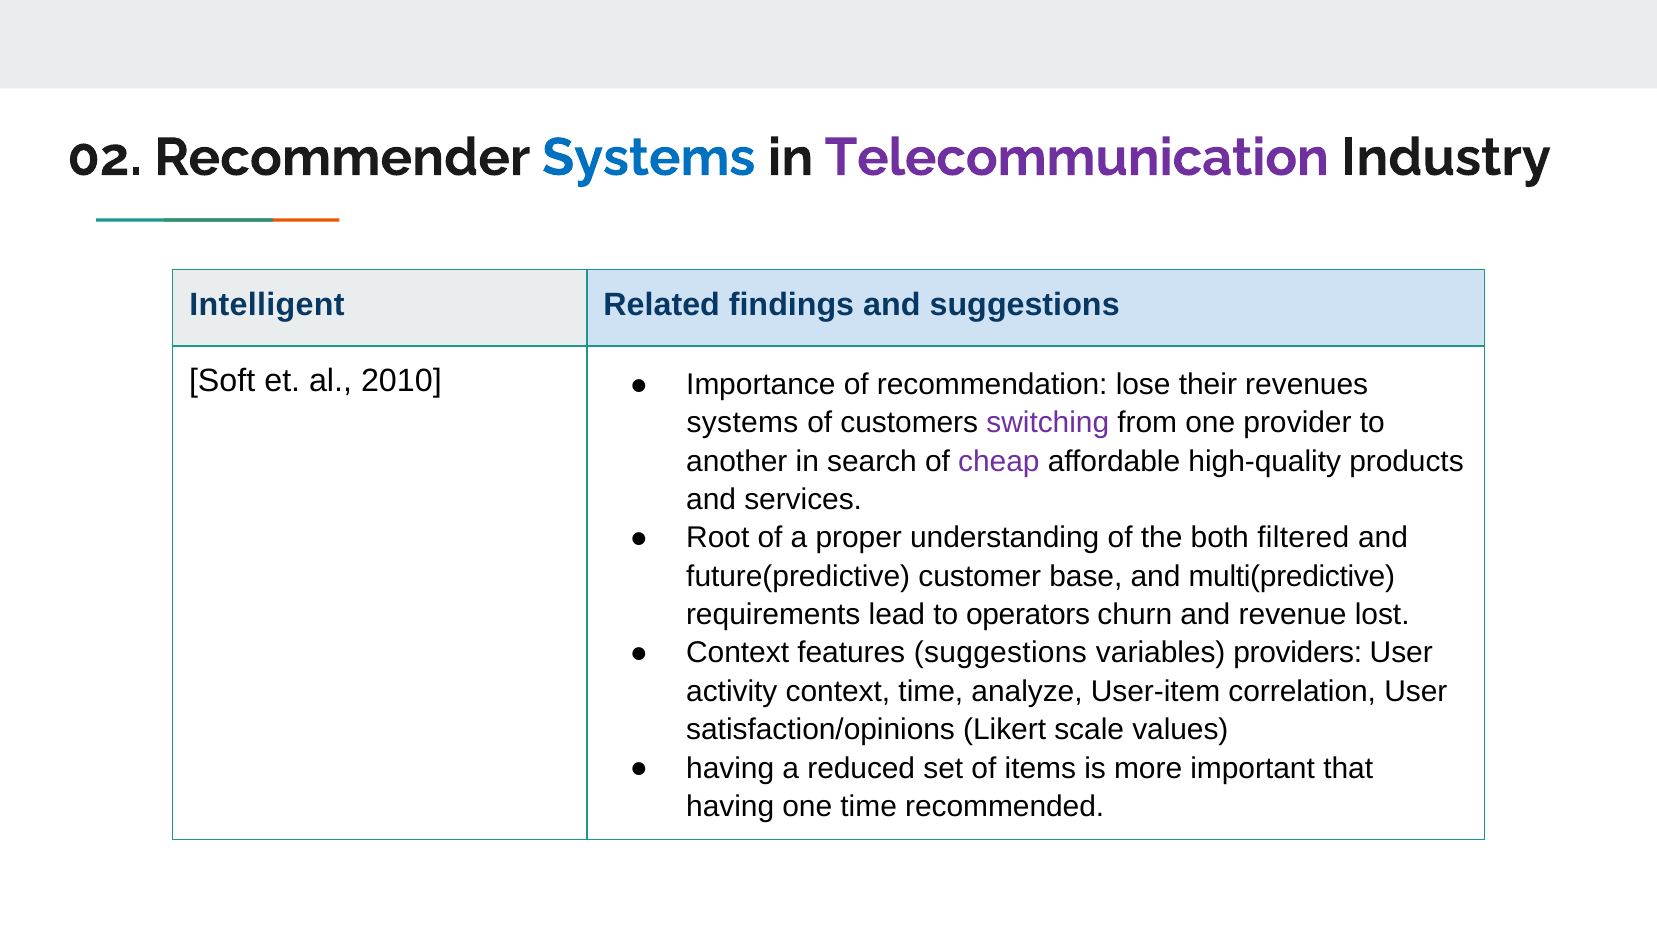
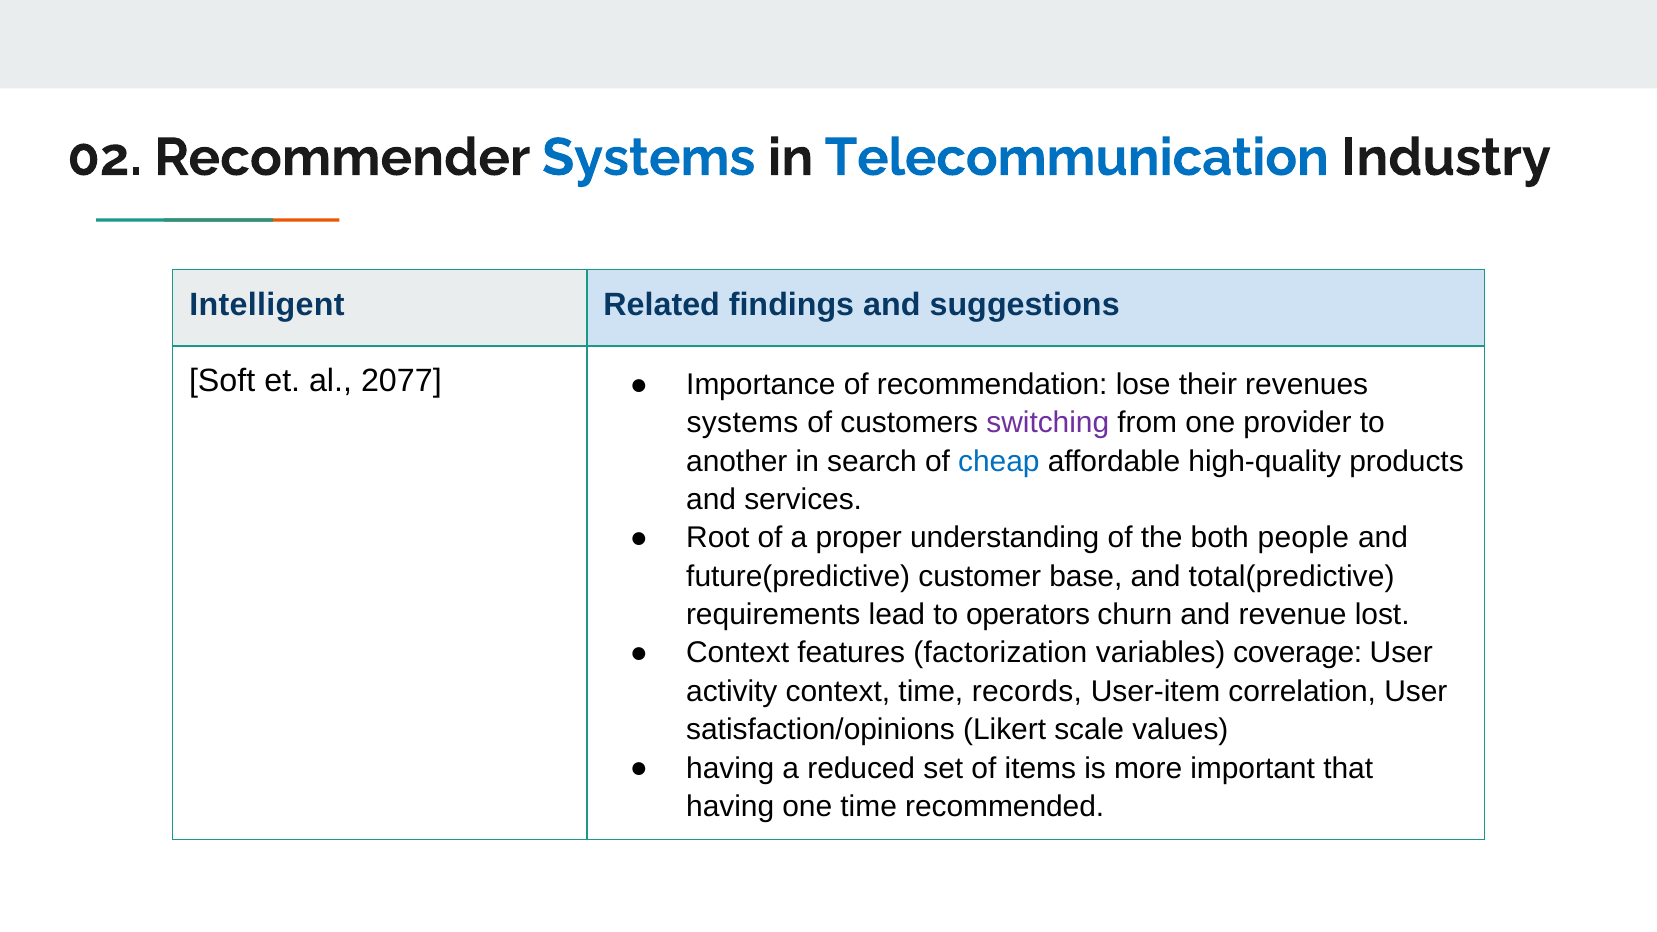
Telecommunication colour: purple -> blue
2010: 2010 -> 2077
cheap colour: purple -> blue
filtered: filtered -> people
multi(predictive: multi(predictive -> total(predictive
features suggestions: suggestions -> factorization
providers: providers -> coverage
analyze: analyze -> records
